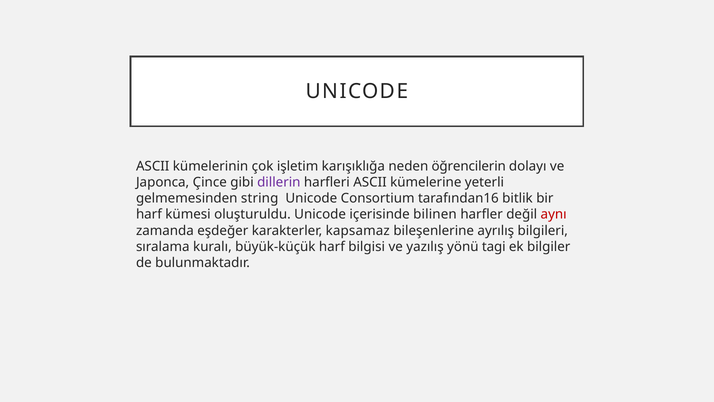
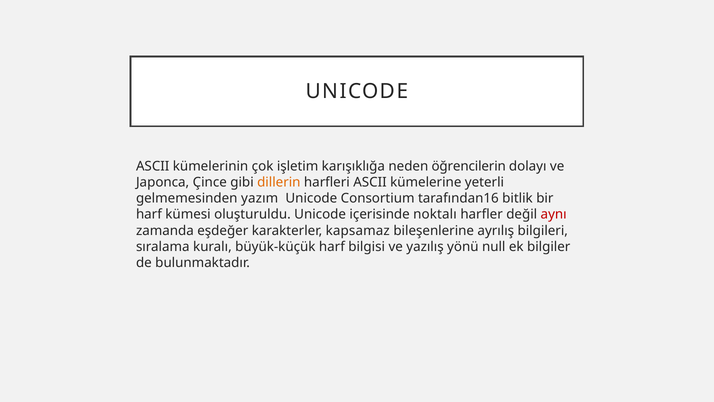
dillerin colour: purple -> orange
string: string -> yazım
bilinen: bilinen -> noktalı
tagi: tagi -> null
